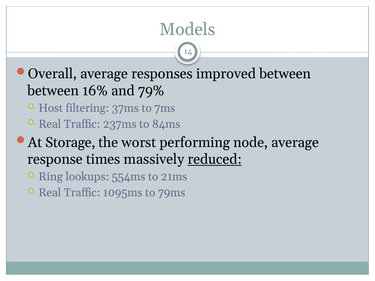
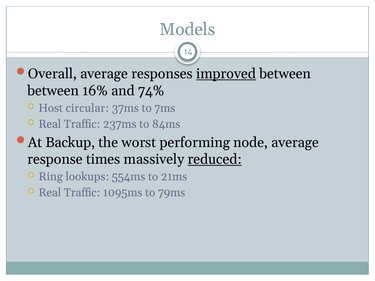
improved underline: none -> present
79%: 79% -> 74%
filtering: filtering -> circular
Storage: Storage -> Backup
